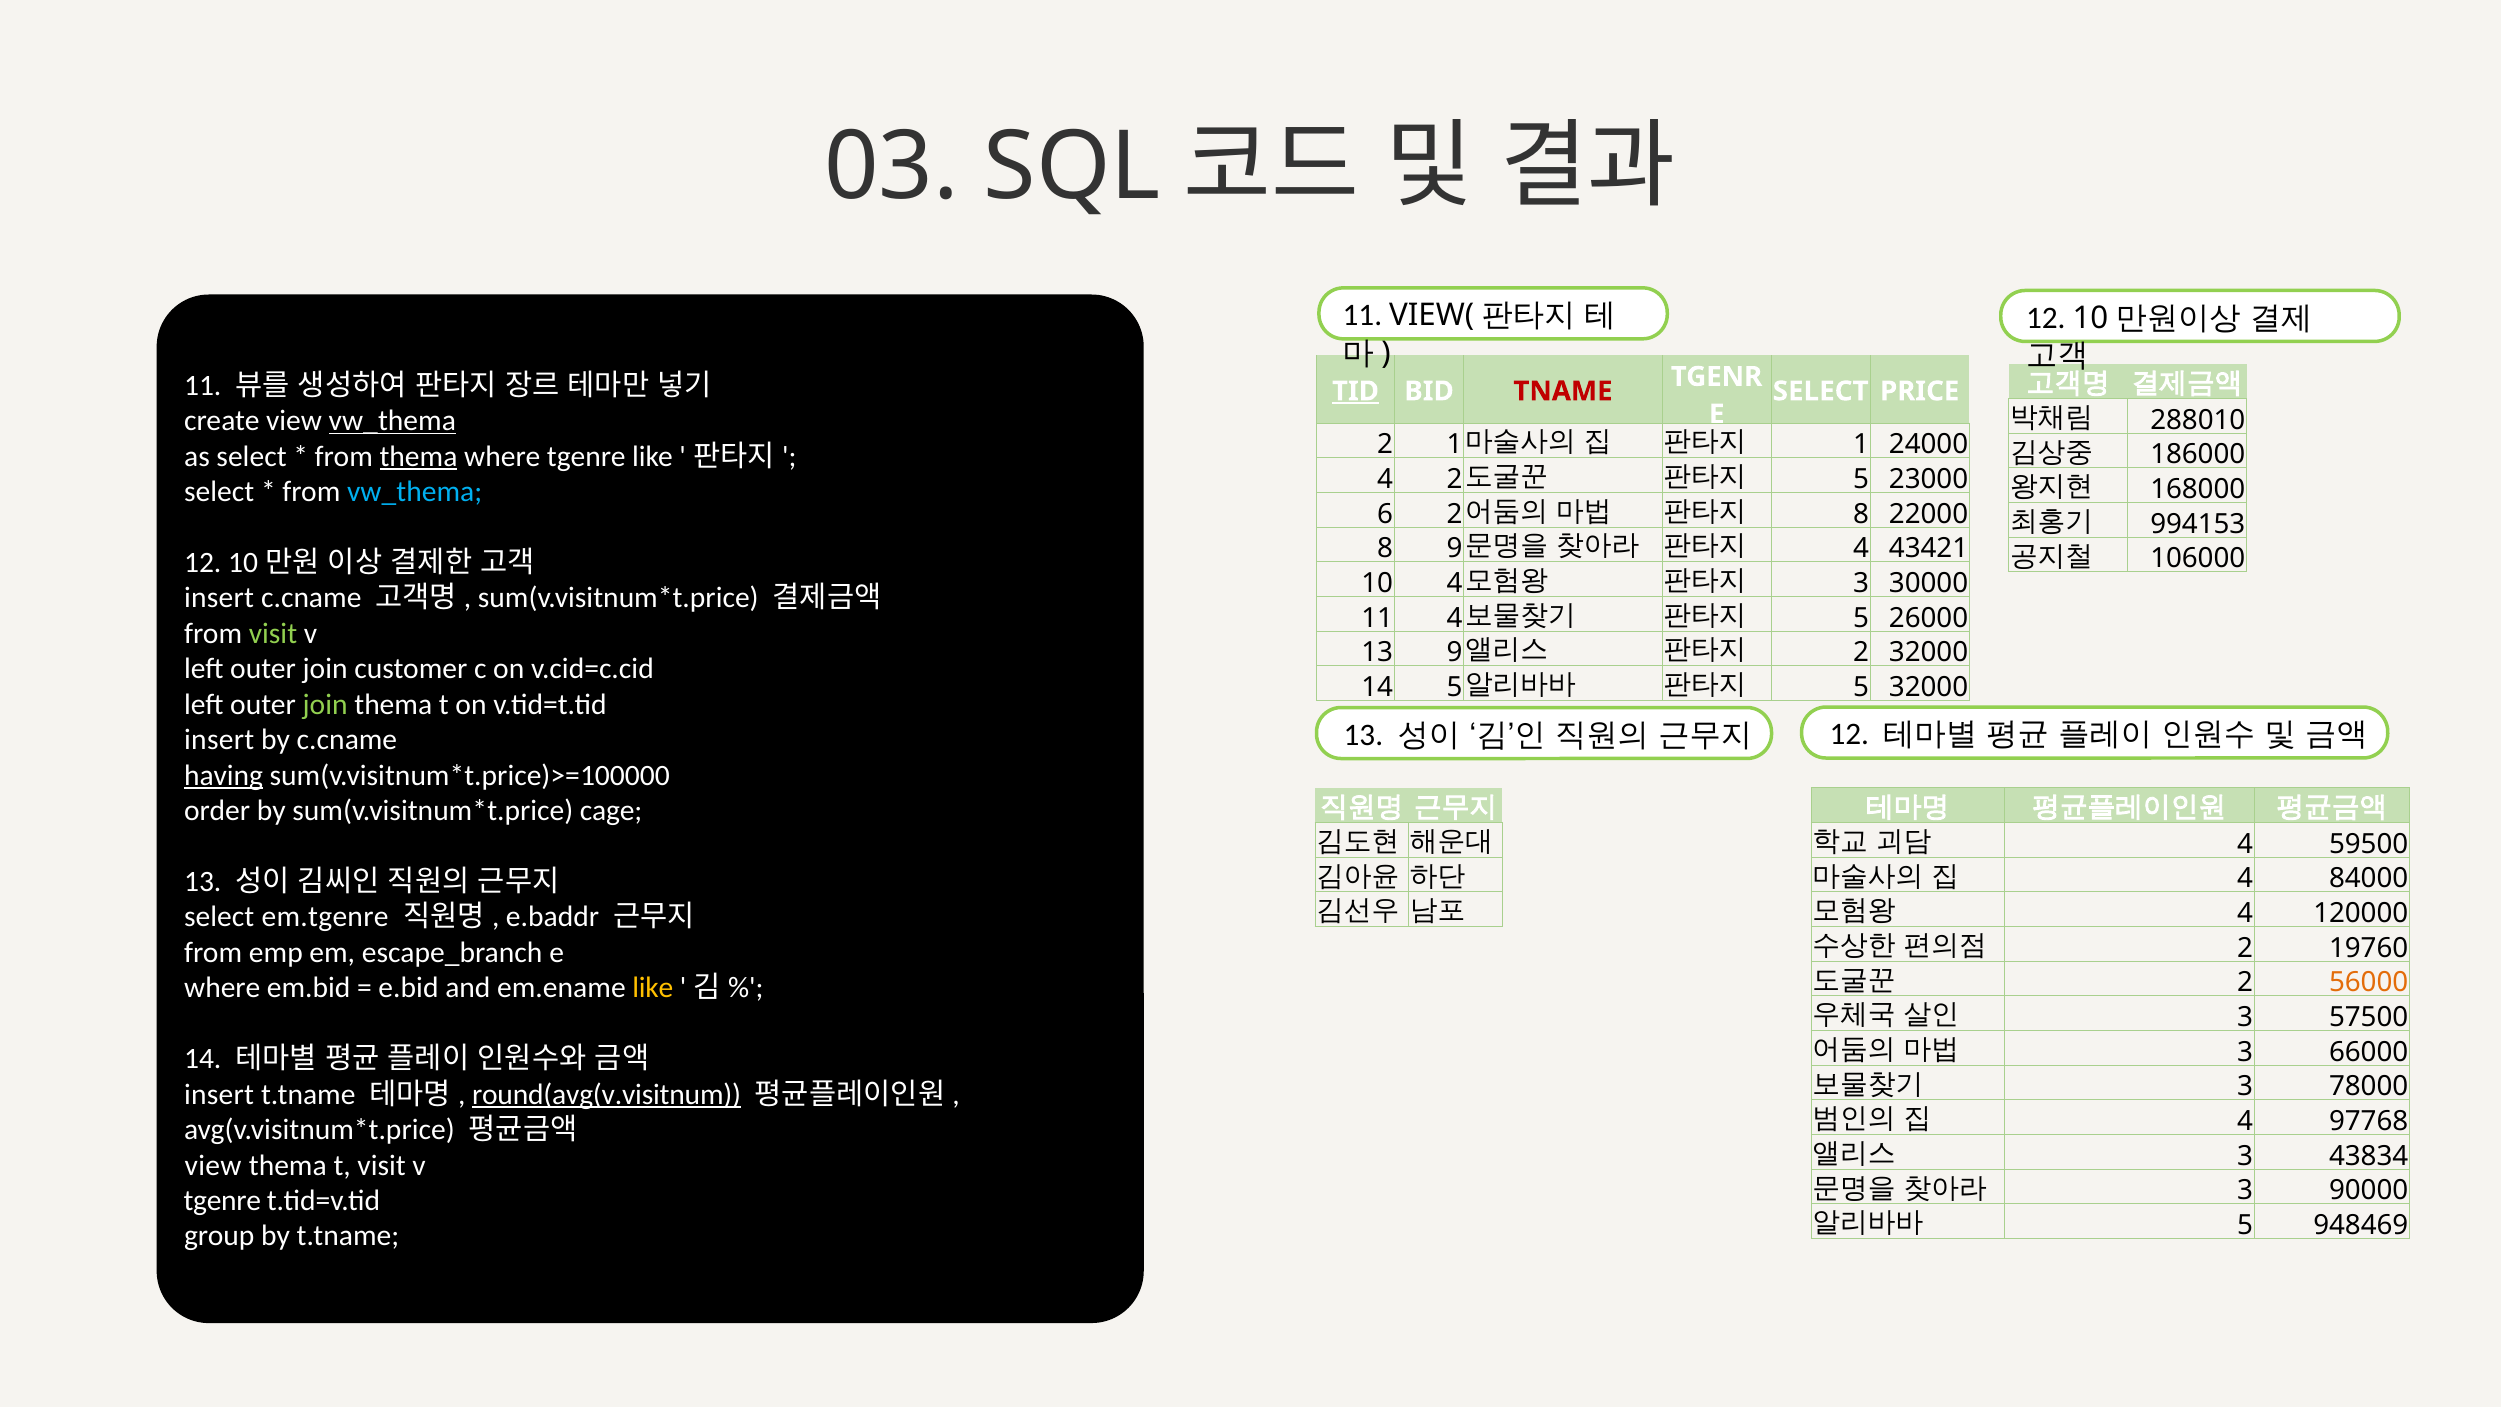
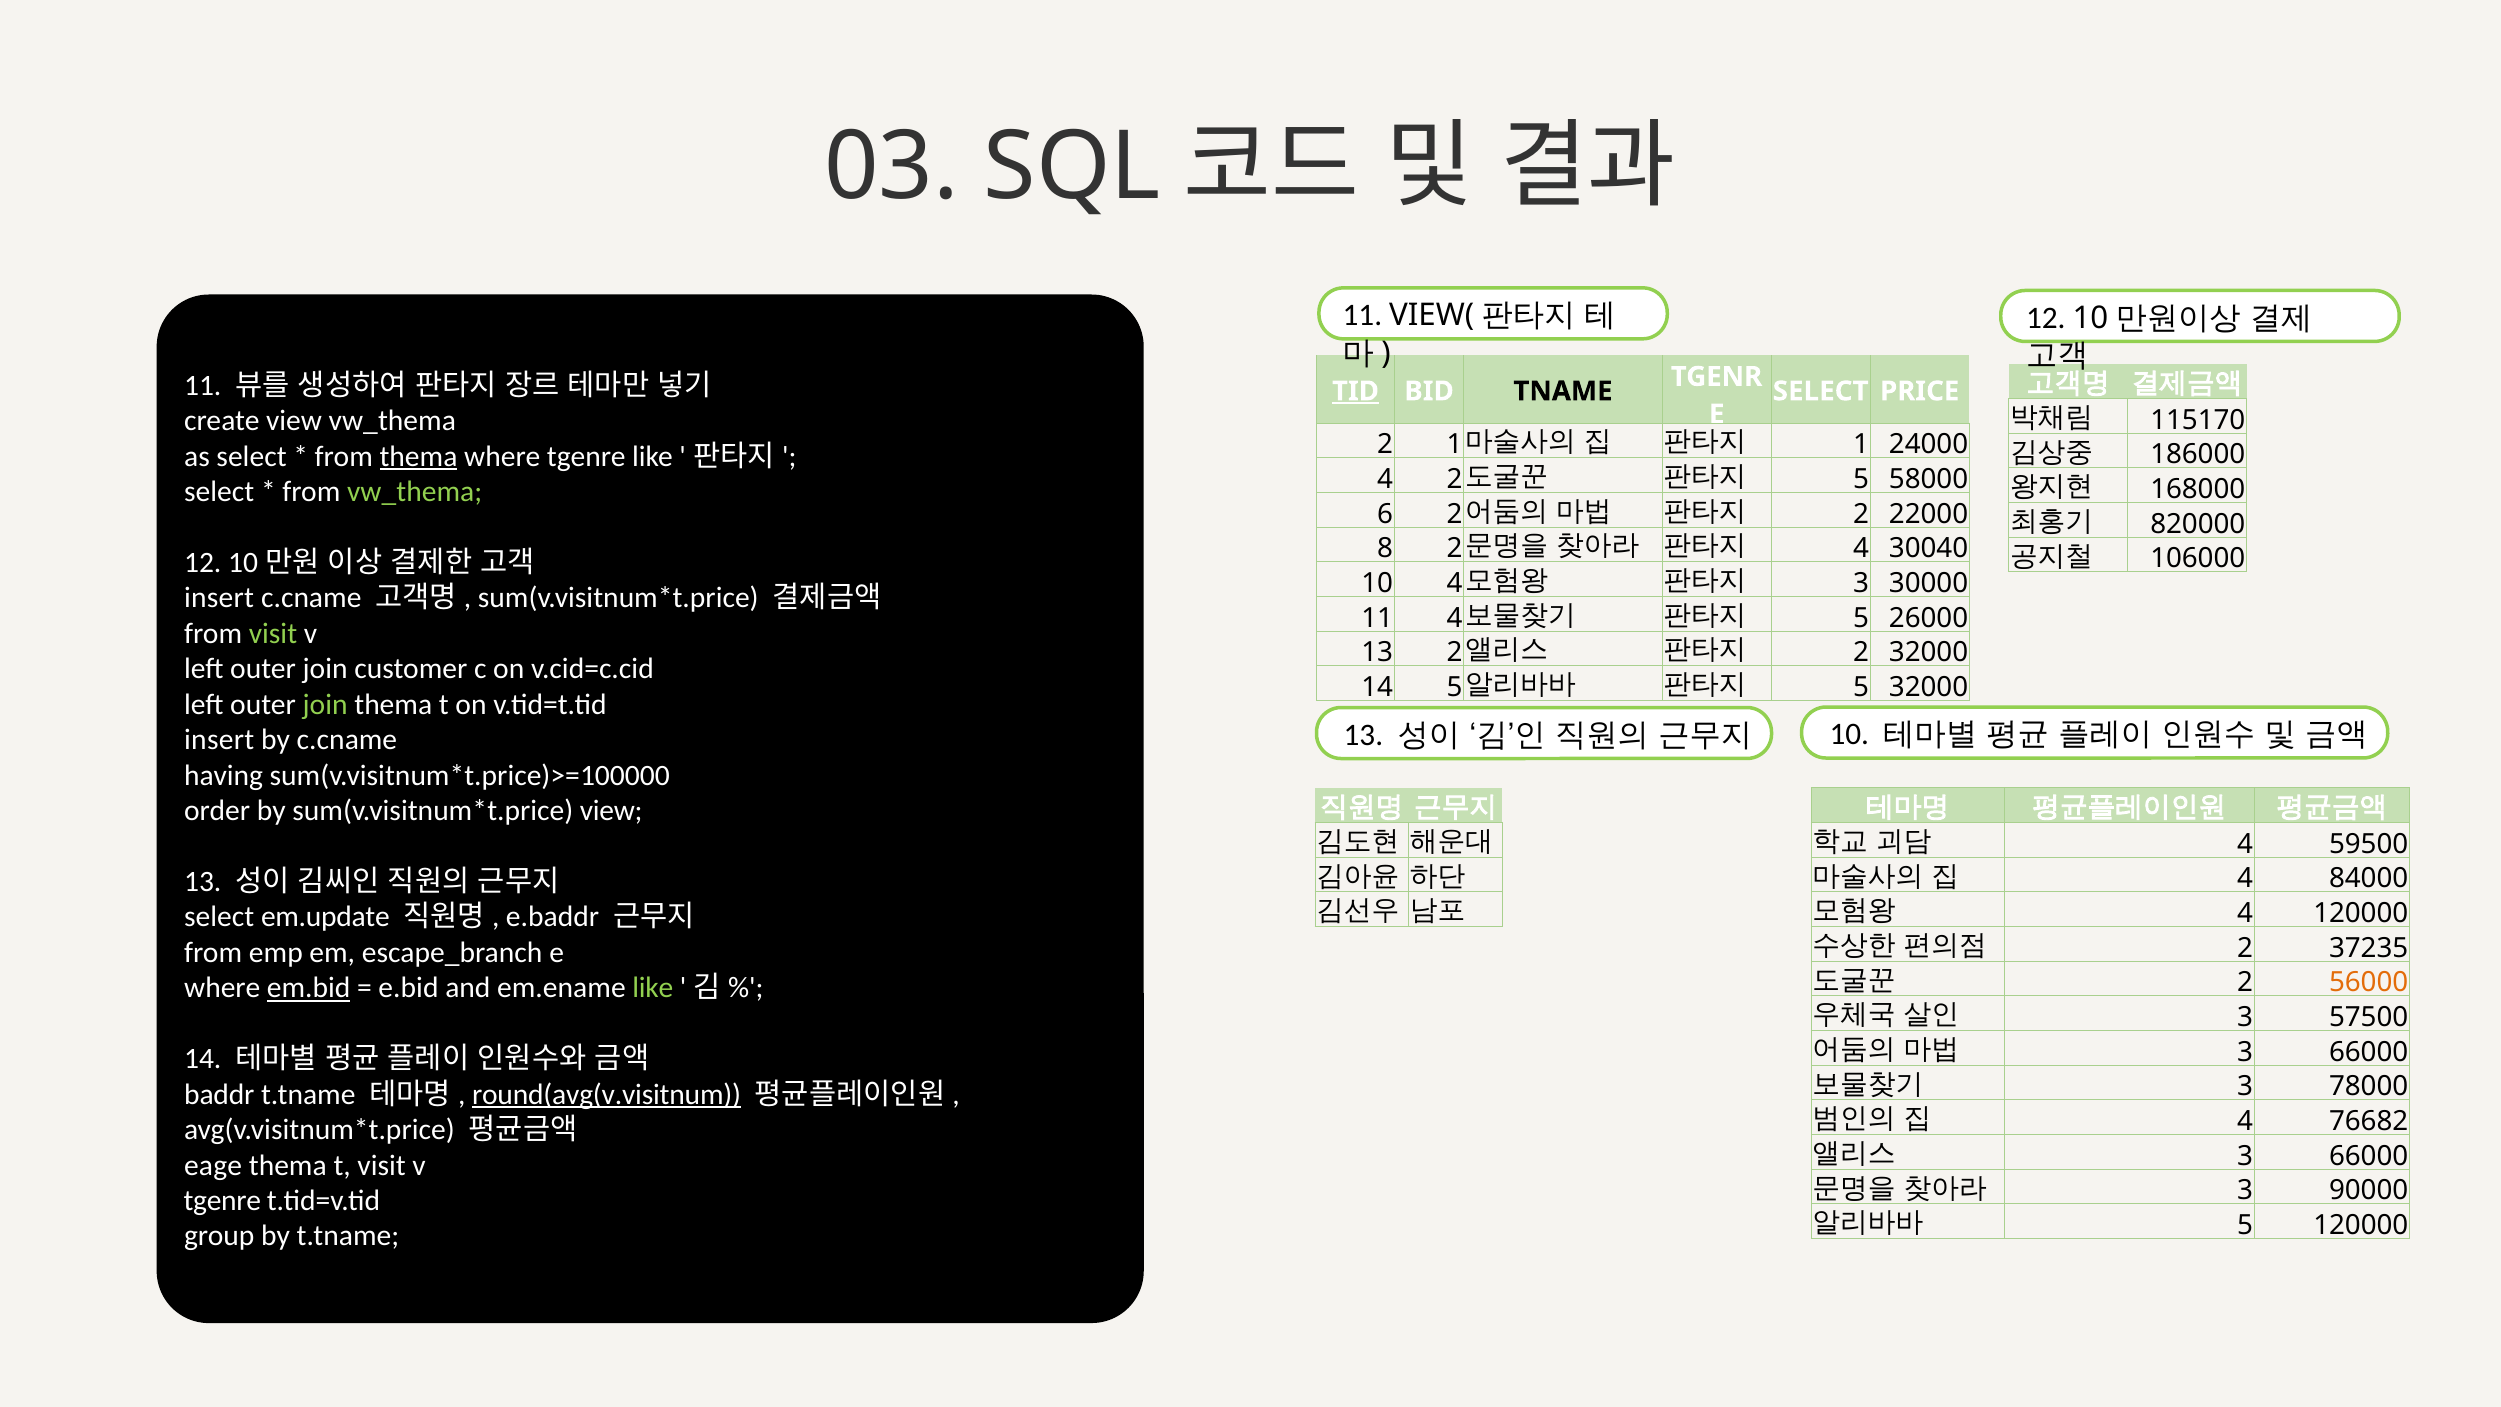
TNAME colour: red -> black
288010: 288010 -> 115170
vw_thema at (392, 421) underline: present -> none
23000: 23000 -> 58000
vw_thema at (415, 492) colour: light blue -> light green
8 at (1861, 514): 8 -> 2
994153: 994153 -> 820000
8 9: 9 -> 2
43421: 43421 -> 30040
13 9: 9 -> 2
12 at (1849, 734): 12 -> 10
having underline: present -> none
cage at (611, 811): cage -> view
em.tgenre: em.tgenre -> em.update
19760: 19760 -> 37235
em.bid underline: none -> present
like at (653, 988) colour: yellow -> light green
insert at (219, 1094): insert -> baddr
97768: 97768 -> 76682
43834 at (2369, 1156): 43834 -> 66000
view at (213, 1165): view -> eage
5 948469: 948469 -> 120000
